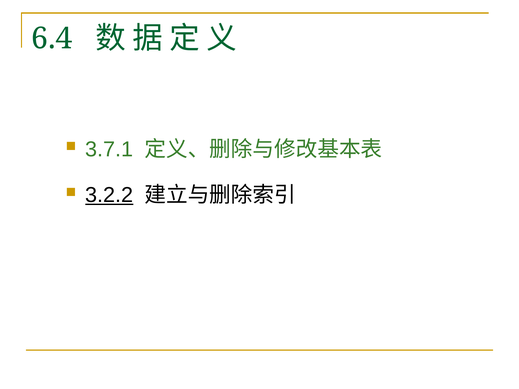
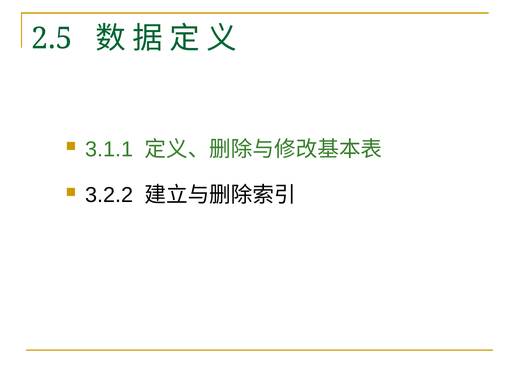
6.4: 6.4 -> 2.5
3.7.1: 3.7.1 -> 3.1.1
3.2.2 underline: present -> none
